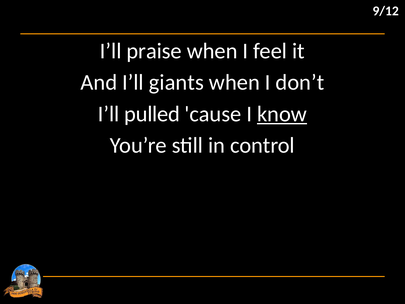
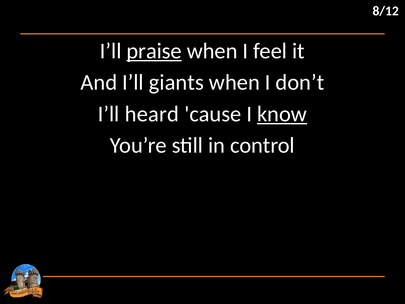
9/12: 9/12 -> 8/12
praise underline: none -> present
pulled: pulled -> heard
